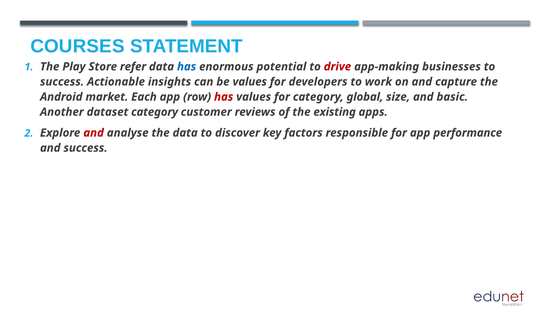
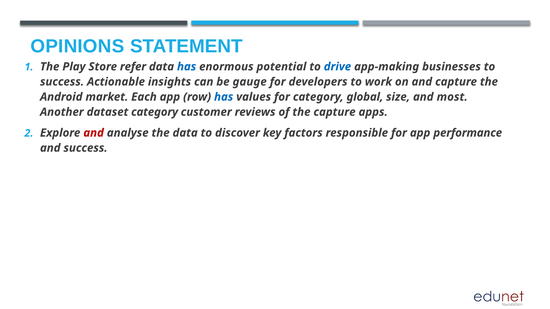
COURSES: COURSES -> OPINIONS
drive colour: red -> blue
be values: values -> gauge
has at (224, 97) colour: red -> blue
basic: basic -> most
the existing: existing -> capture
